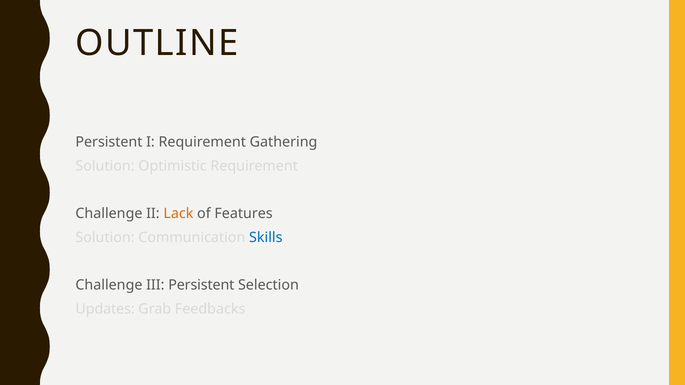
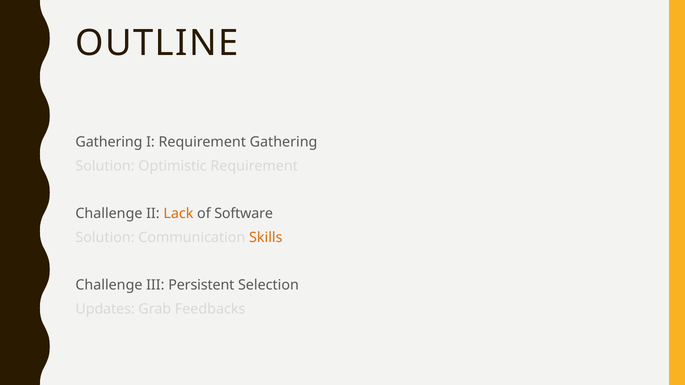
Persistent at (109, 142): Persistent -> Gathering
Features: Features -> Software
Skills colour: blue -> orange
